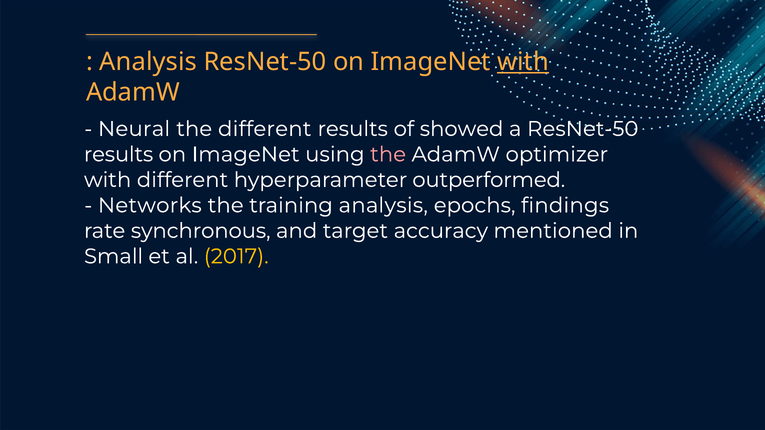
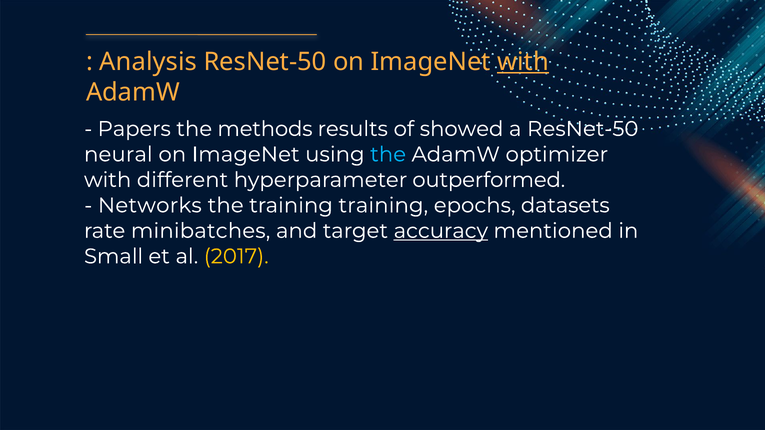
Neural: Neural -> Papers
the different: different -> methods
results at (119, 155): results -> neural
the at (388, 155) colour: pink -> light blue
training analysis: analysis -> training
findings: findings -> datasets
synchronous: synchronous -> minibatches
accuracy underline: none -> present
